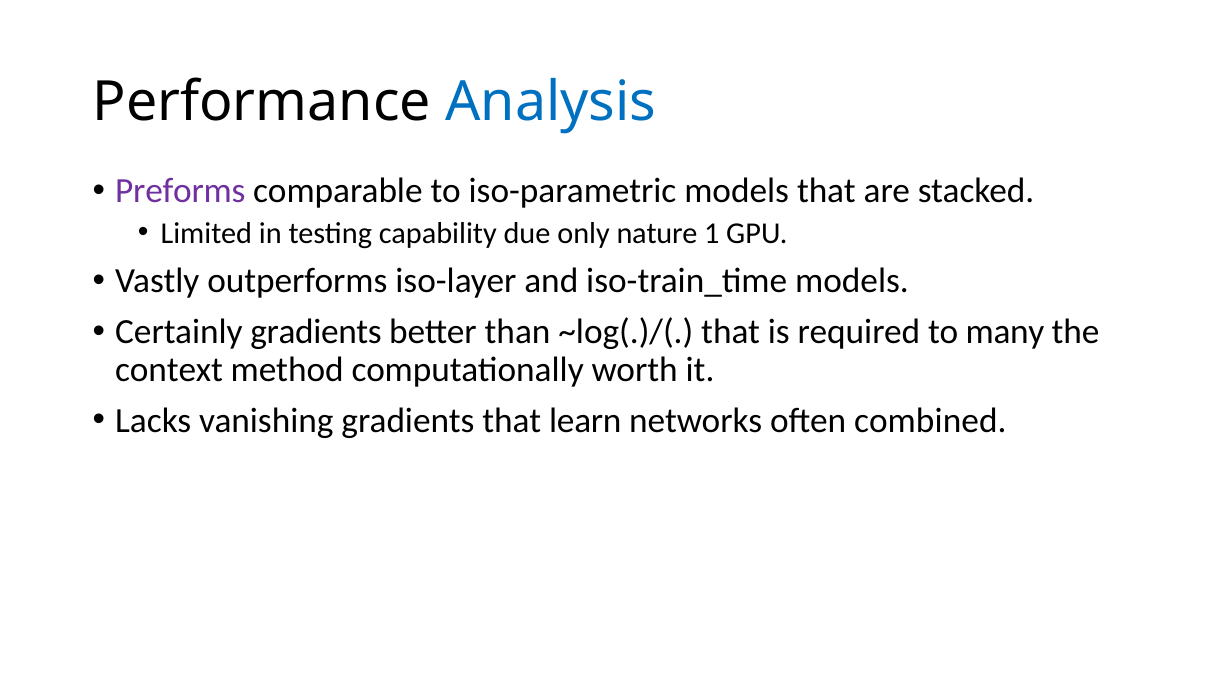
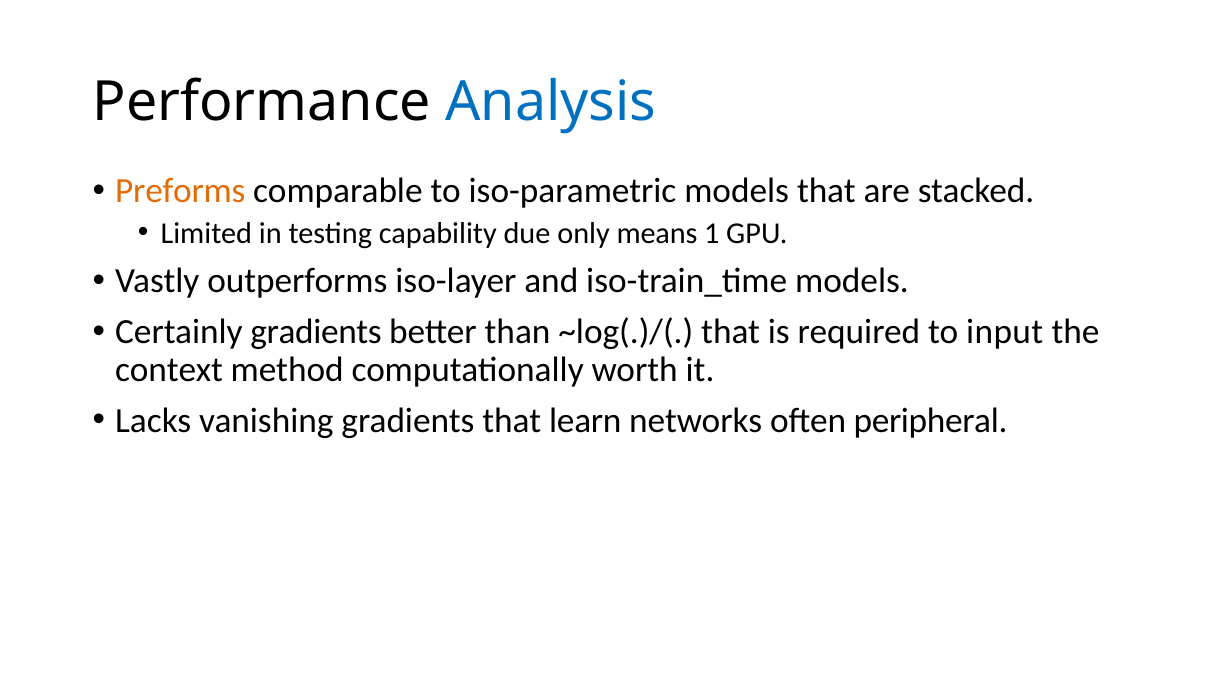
Preforms colour: purple -> orange
nature: nature -> means
many: many -> input
combined: combined -> peripheral
